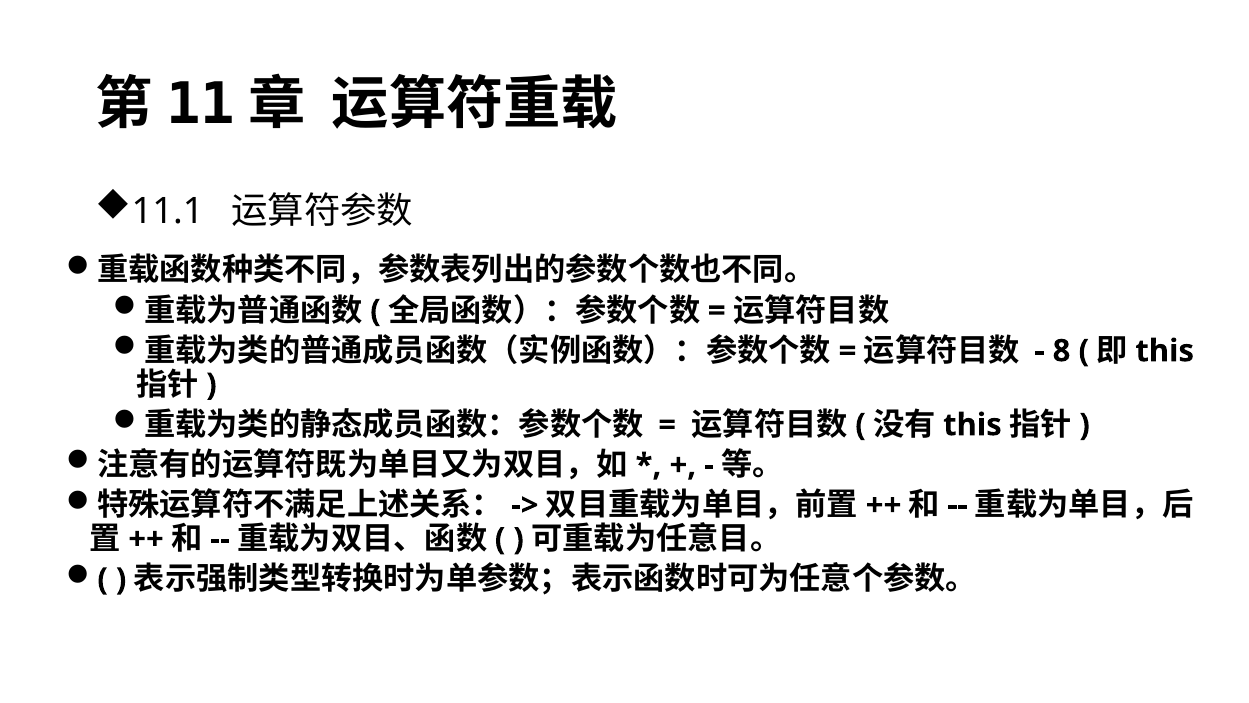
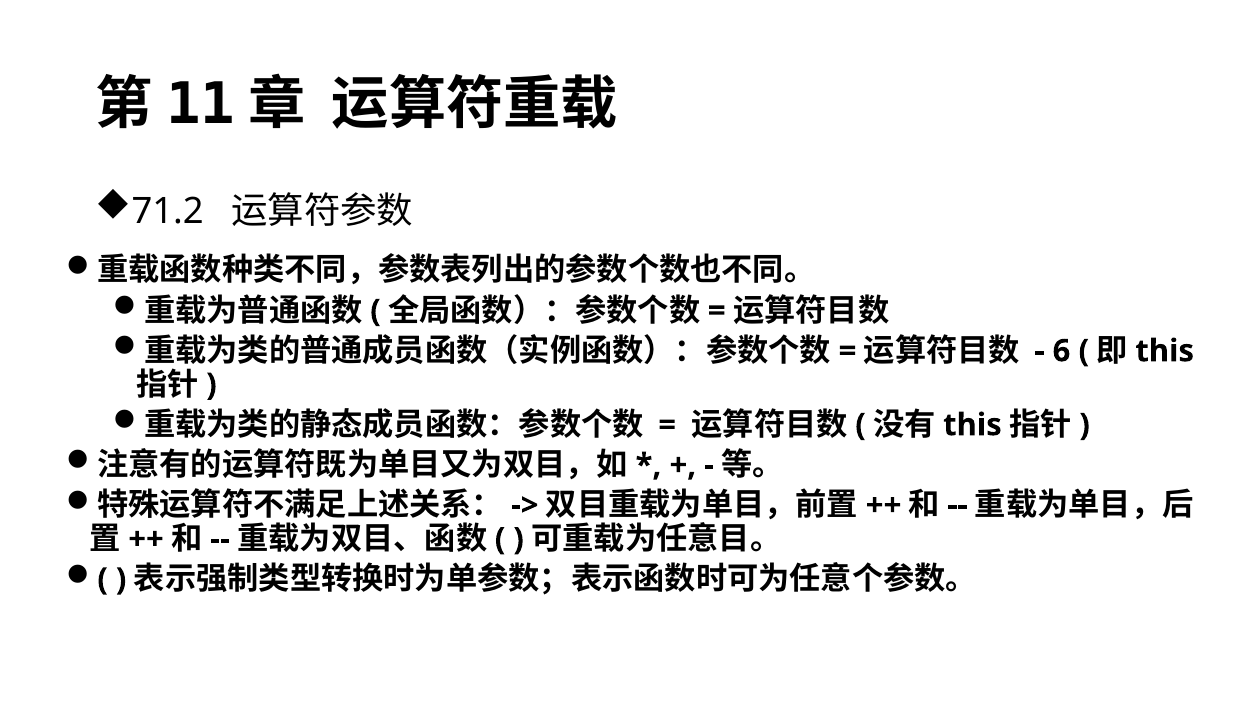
11.1: 11.1 -> 71.2
8: 8 -> 6
